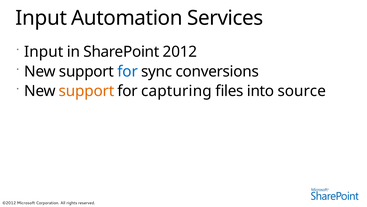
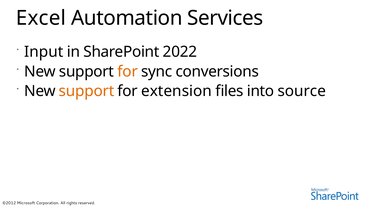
Input at (41, 18): Input -> Excel
2012: 2012 -> 2022
for at (128, 71) colour: blue -> orange
capturing: capturing -> extension
